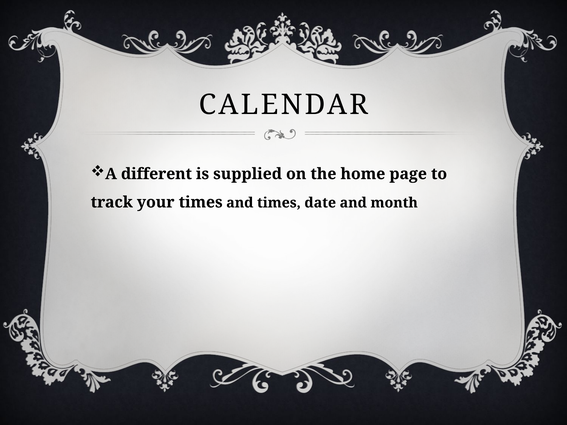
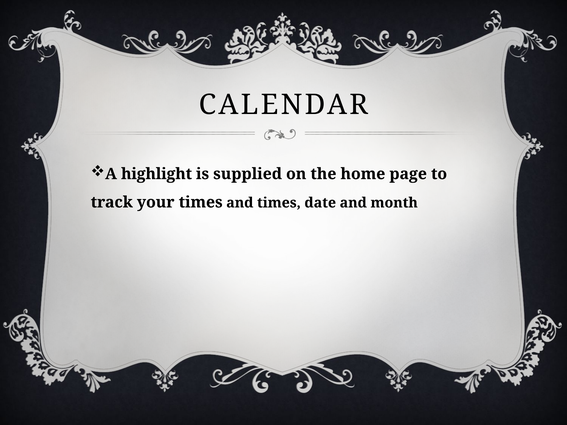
different: different -> highlight
